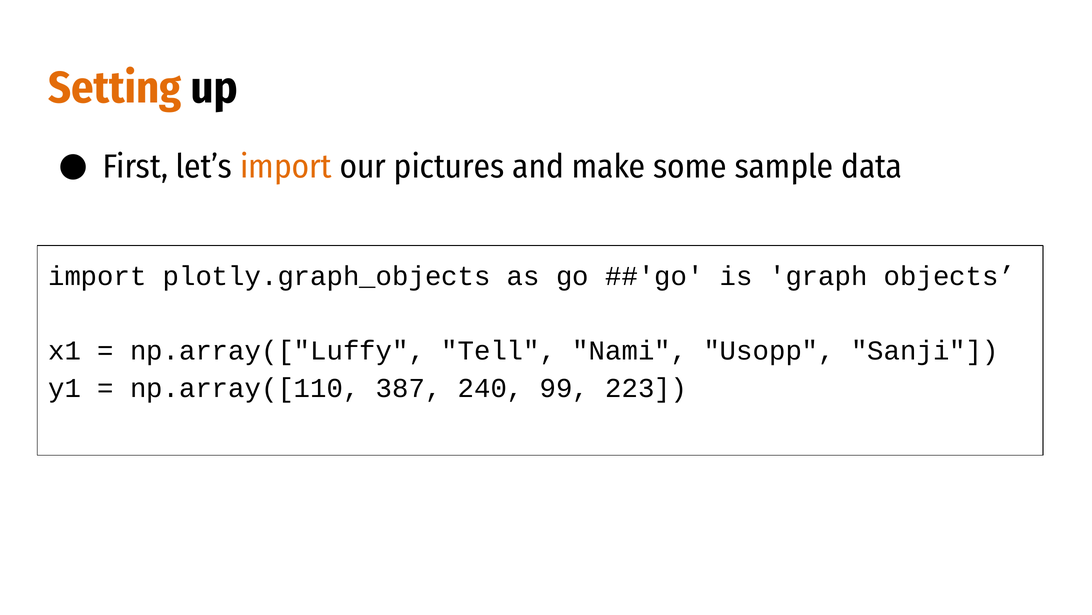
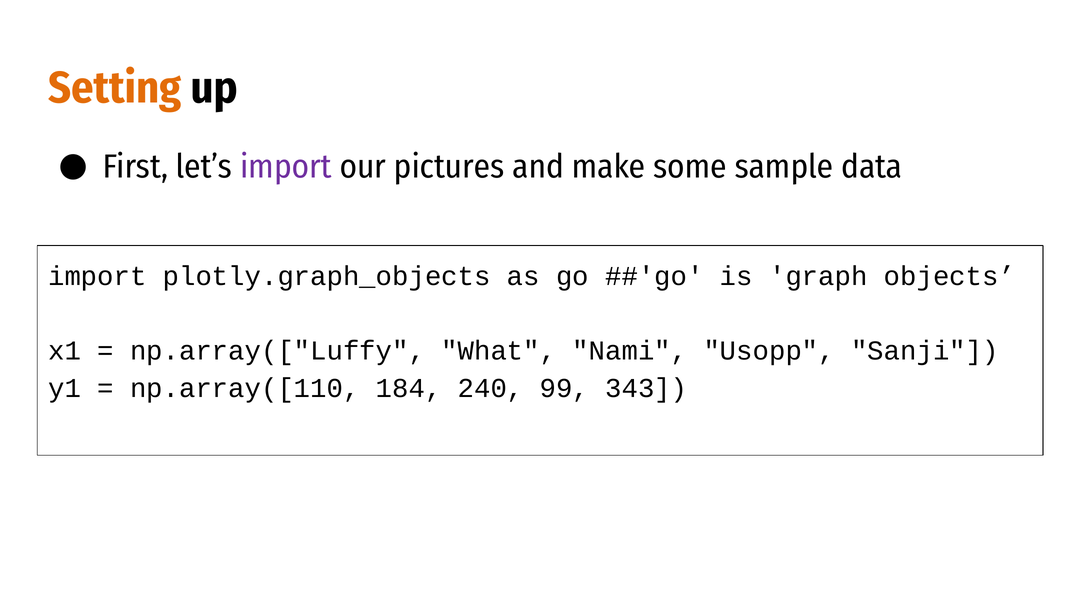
import at (286, 166) colour: orange -> purple
Tell: Tell -> What
387: 387 -> 184
223: 223 -> 343
